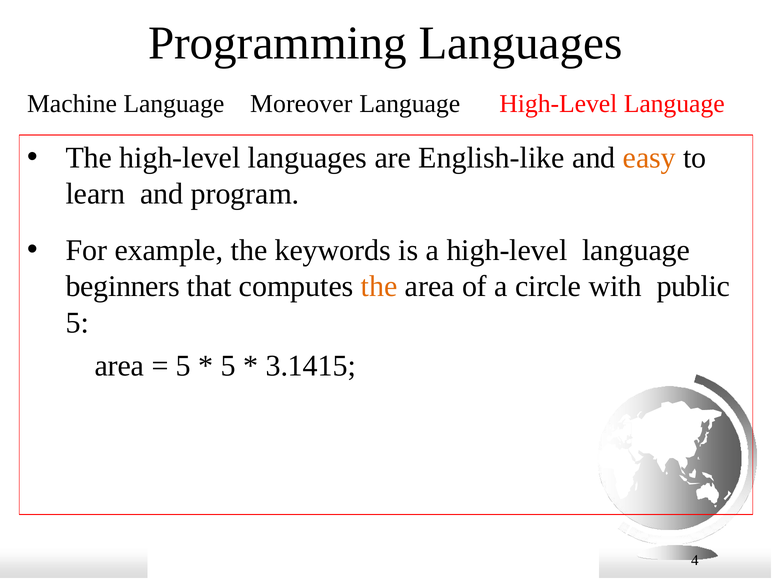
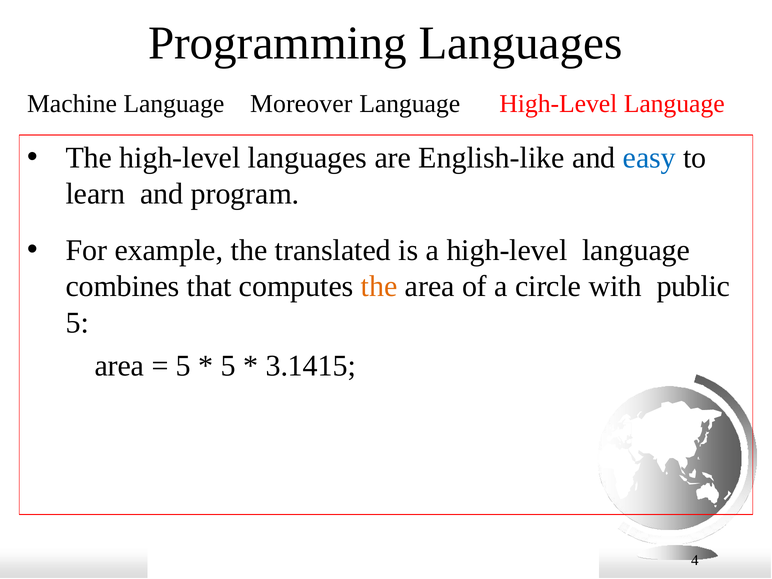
easy colour: orange -> blue
keywords: keywords -> translated
beginners: beginners -> combines
